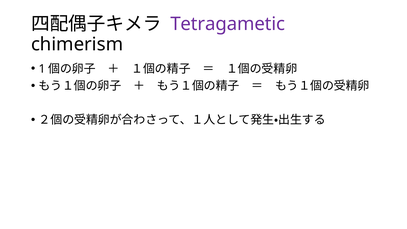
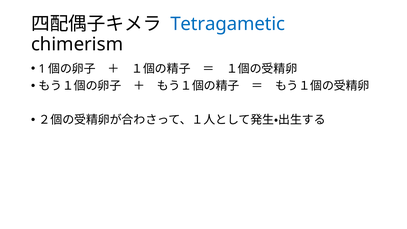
Tetragametic colour: purple -> blue
